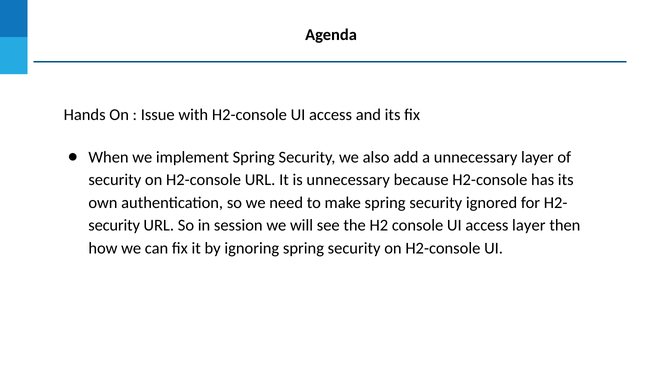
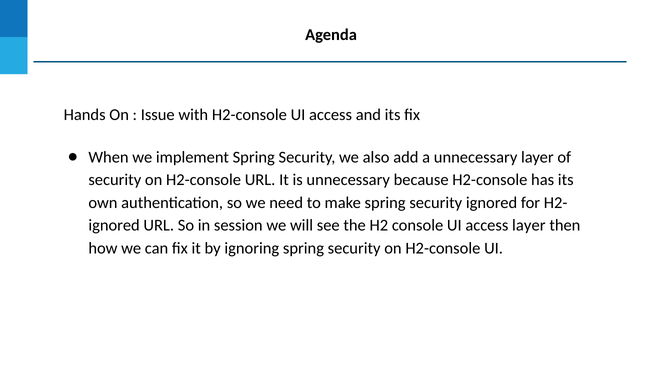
security at (114, 225): security -> ignored
